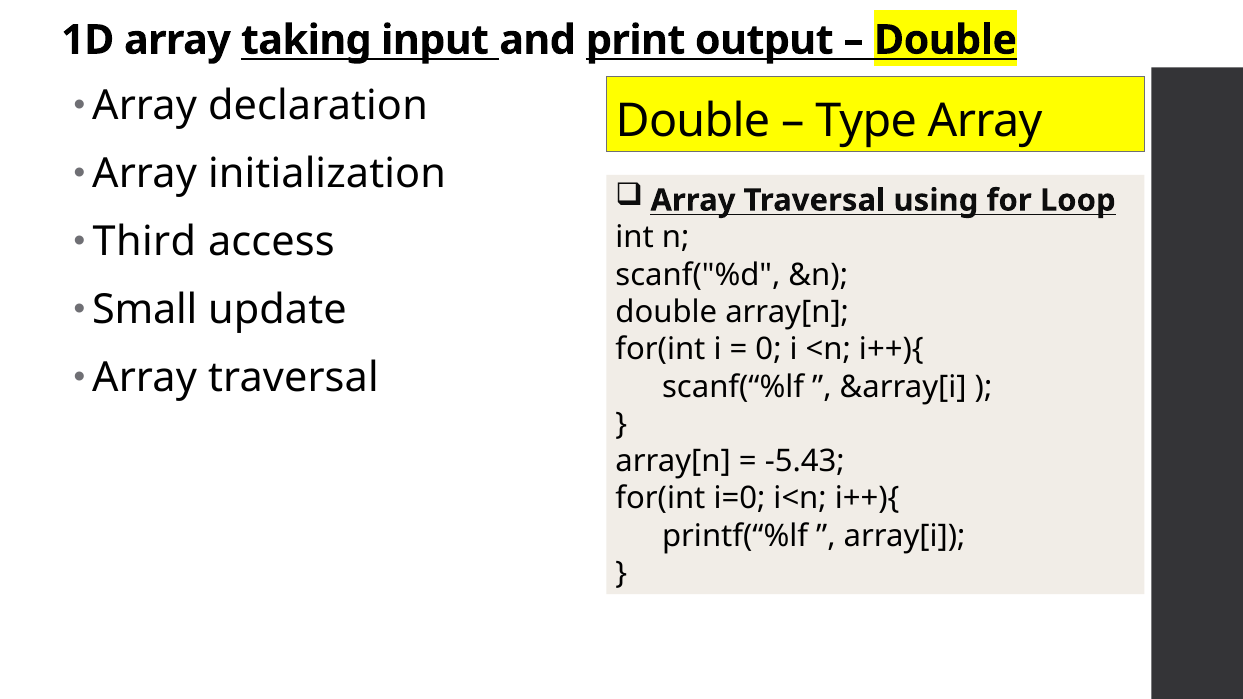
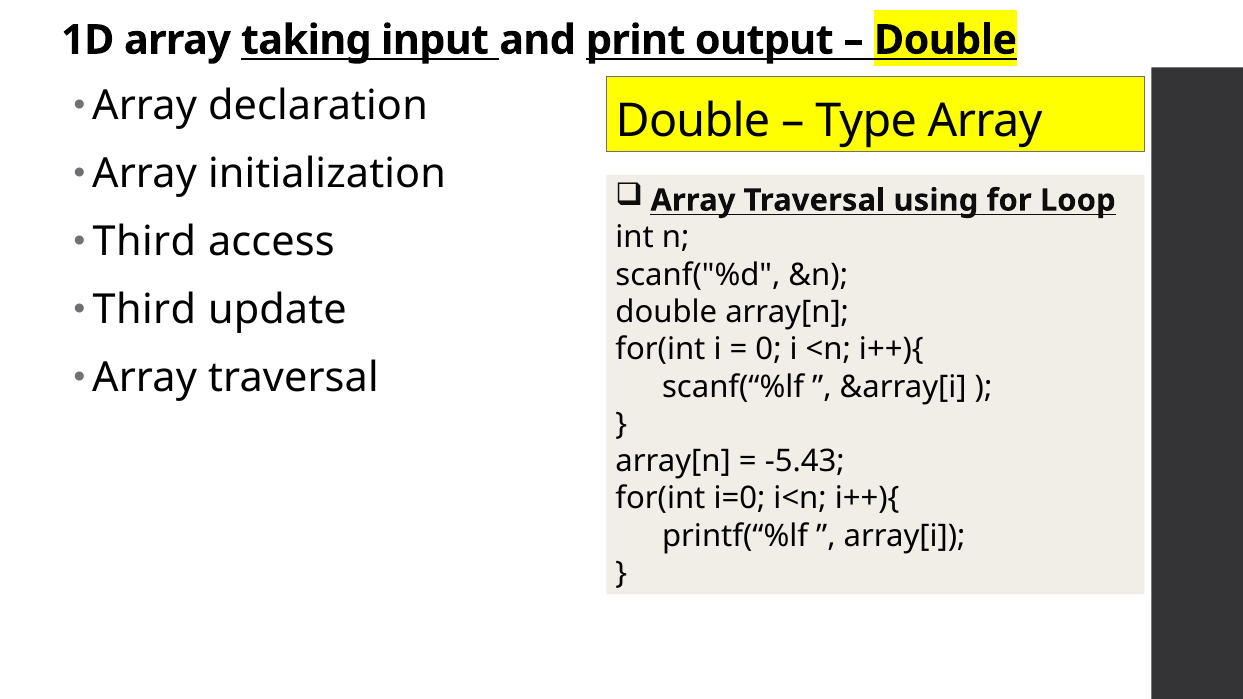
Small at (145, 310): Small -> Third
